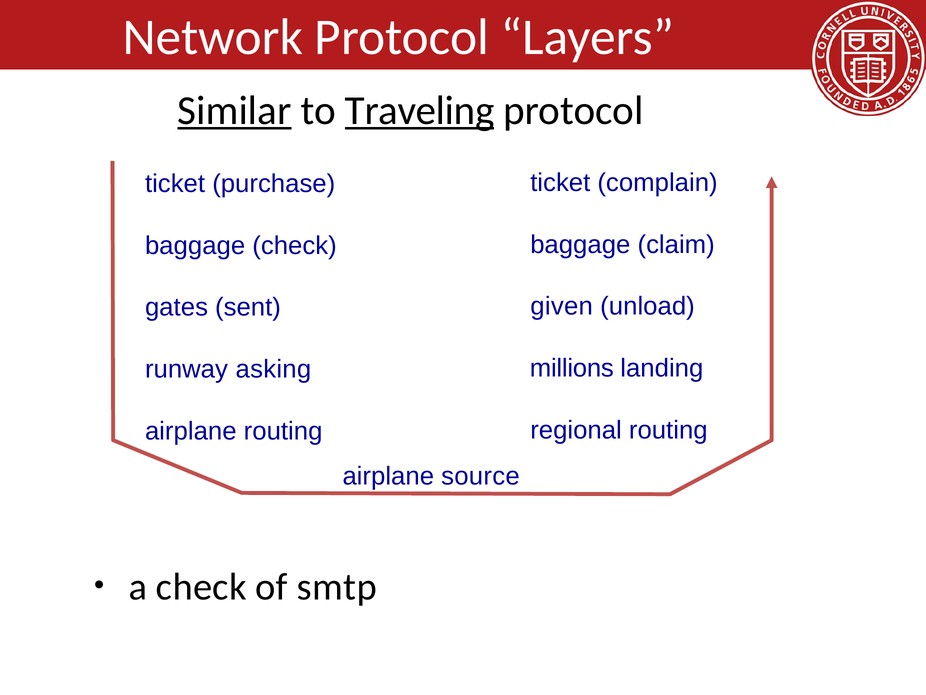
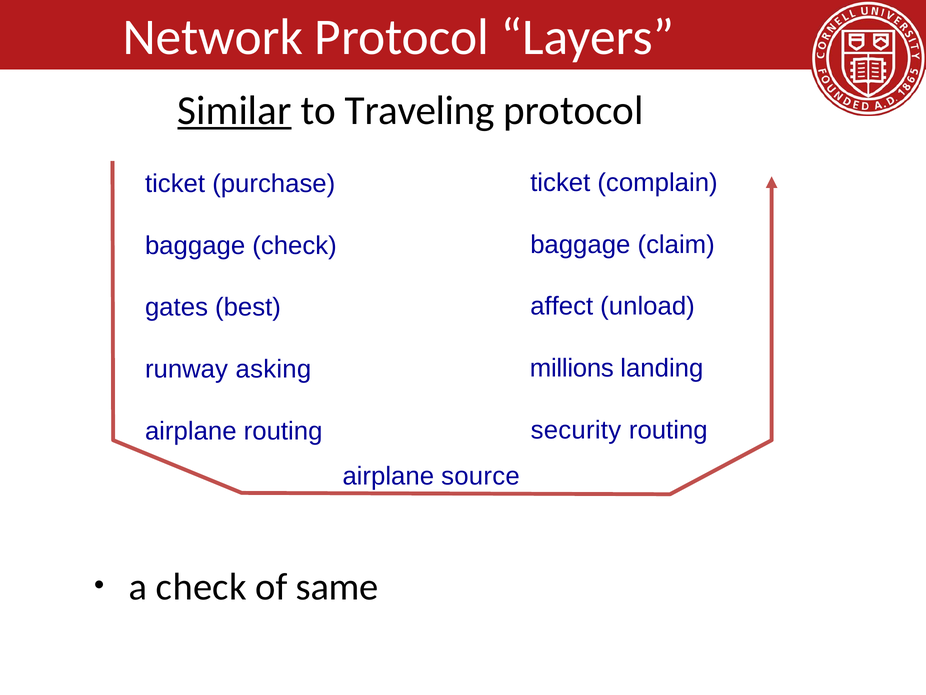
Traveling underline: present -> none
given: given -> affect
sent: sent -> best
regional: regional -> security
smtp: smtp -> same
